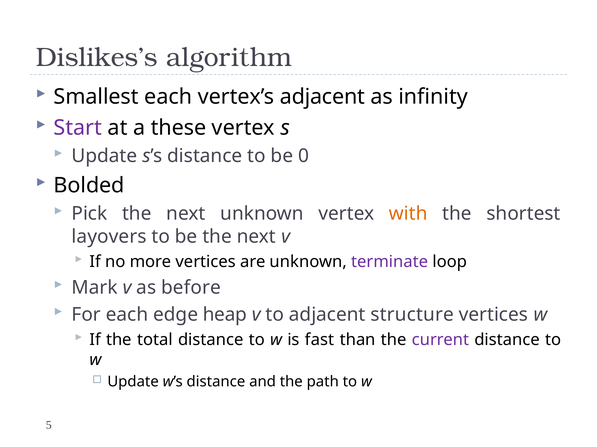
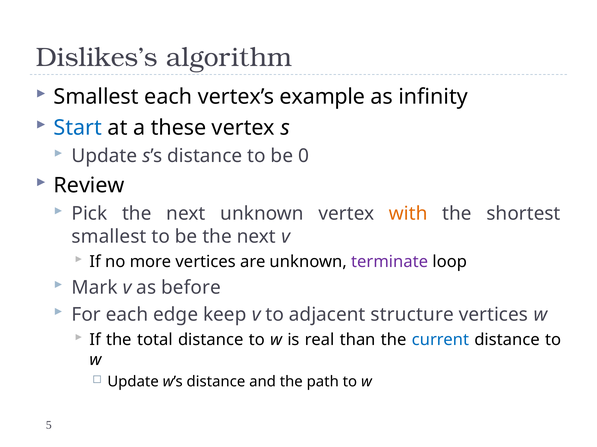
vertex’s adjacent: adjacent -> example
Start colour: purple -> blue
Bolded: Bolded -> Review
layovers at (109, 237): layovers -> smallest
heap: heap -> keep
fast: fast -> real
current colour: purple -> blue
